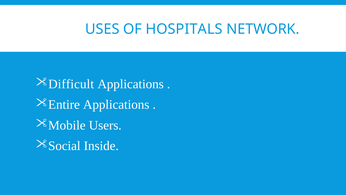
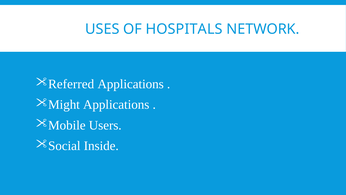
Difficult: Difficult -> Referred
Entire: Entire -> Might
